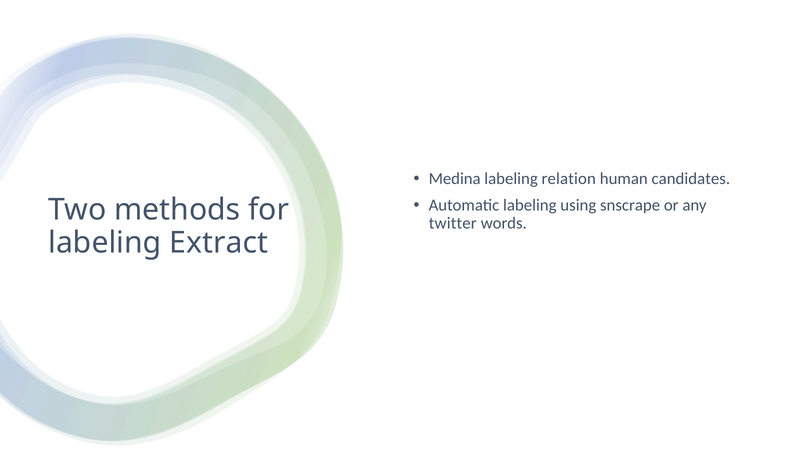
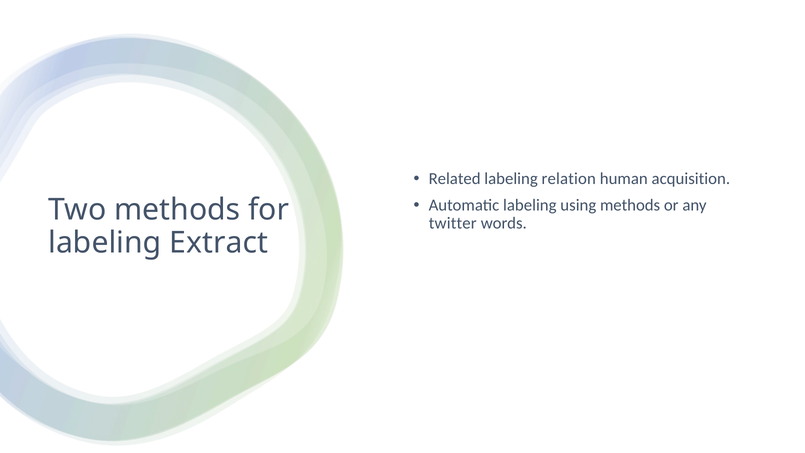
Medina: Medina -> Related
candidates: candidates -> acquisition
using snscrape: snscrape -> methods
